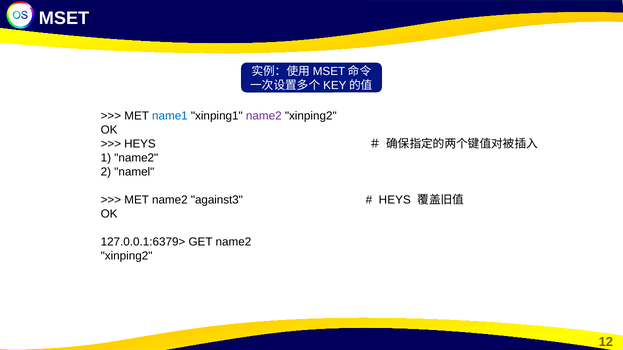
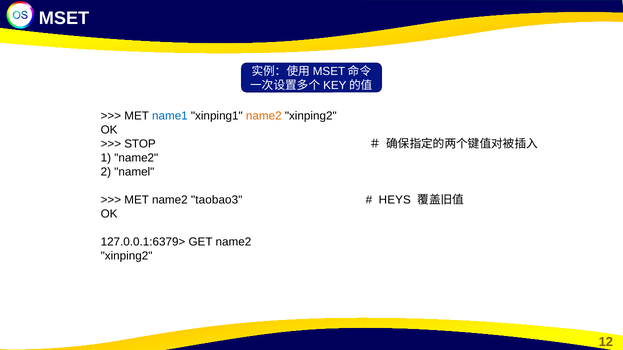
name2 at (264, 116) colour: purple -> orange
HEYS at (140, 144): HEYS -> STOP
against3: against3 -> taobao3
